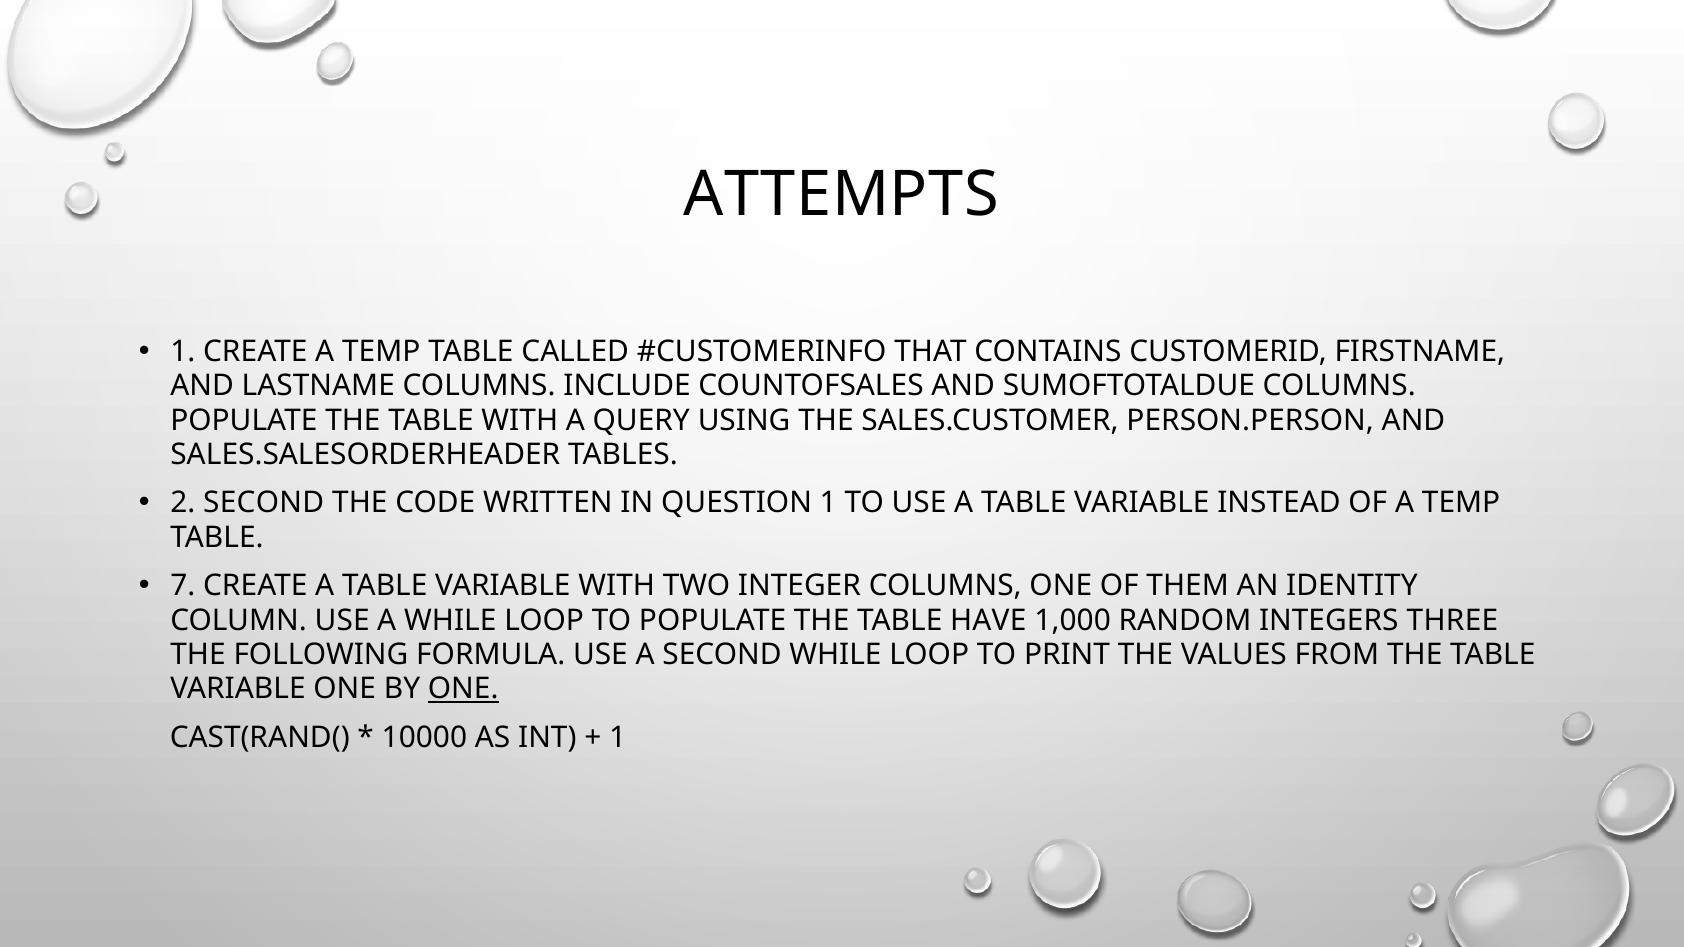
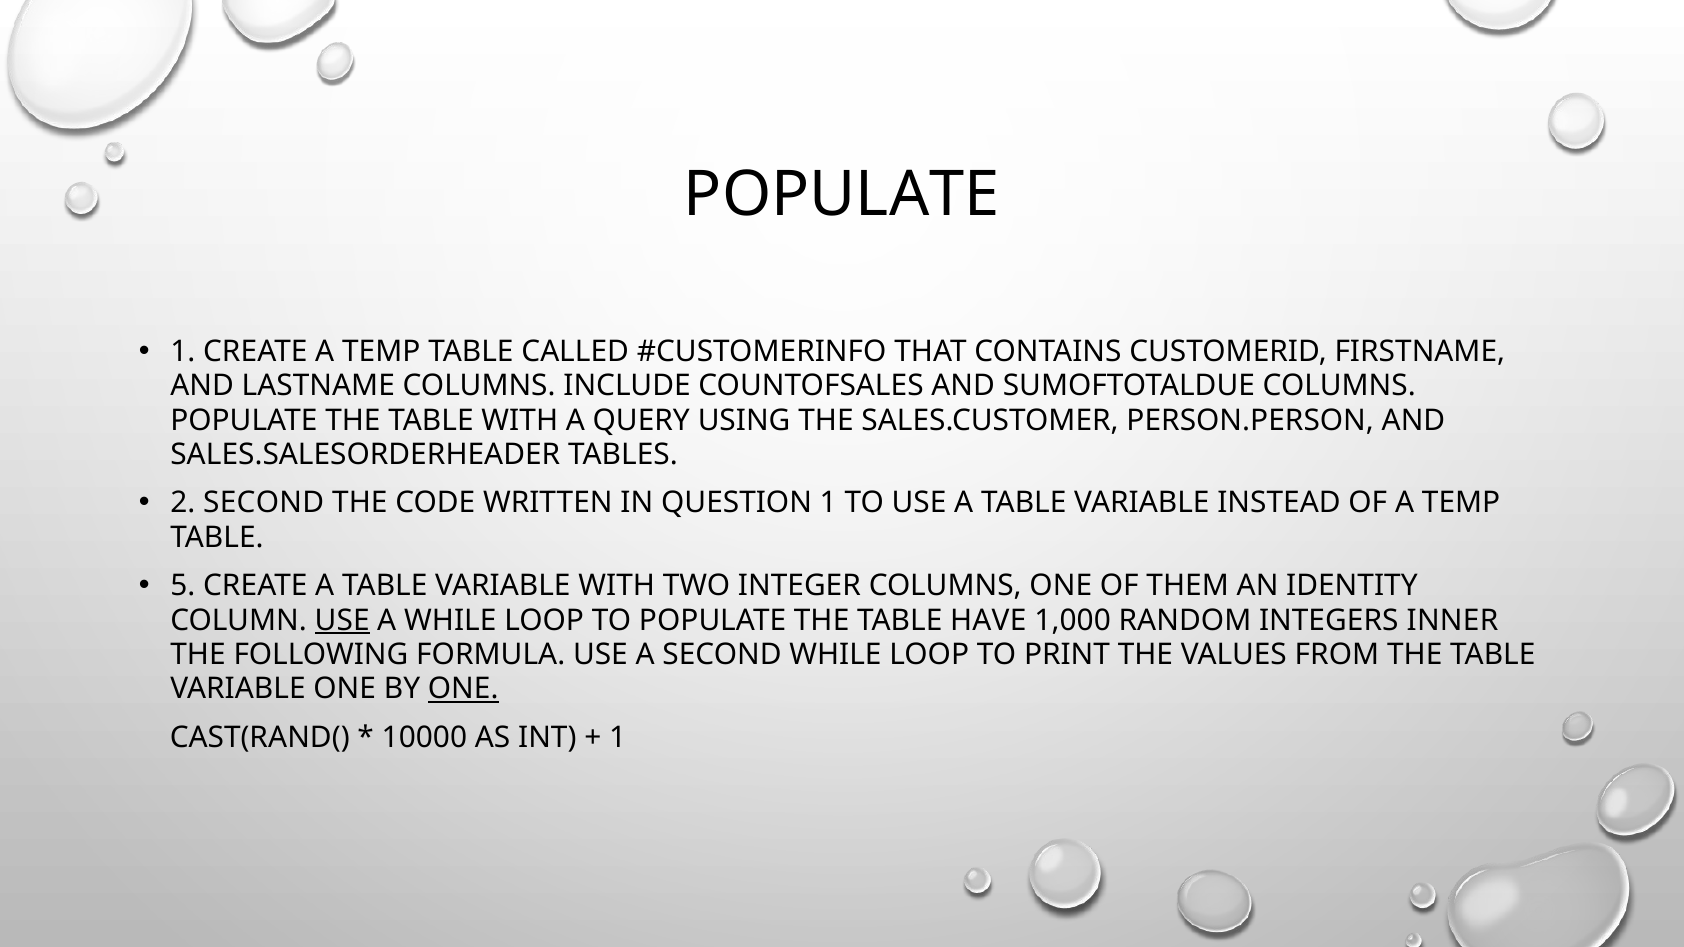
ATTEMPTS at (842, 195): ATTEMPTS -> POPULATE
7: 7 -> 5
USE at (342, 620) underline: none -> present
THREE: THREE -> INNER
